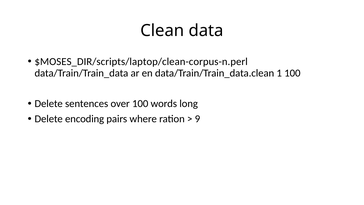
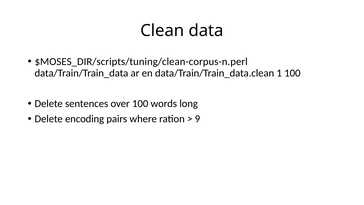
$MOSES_DIR/scripts/laptop/clean-corpus-n.perl: $MOSES_DIR/scripts/laptop/clean-corpus-n.perl -> $MOSES_DIR/scripts/tuning/clean-corpus-n.perl
